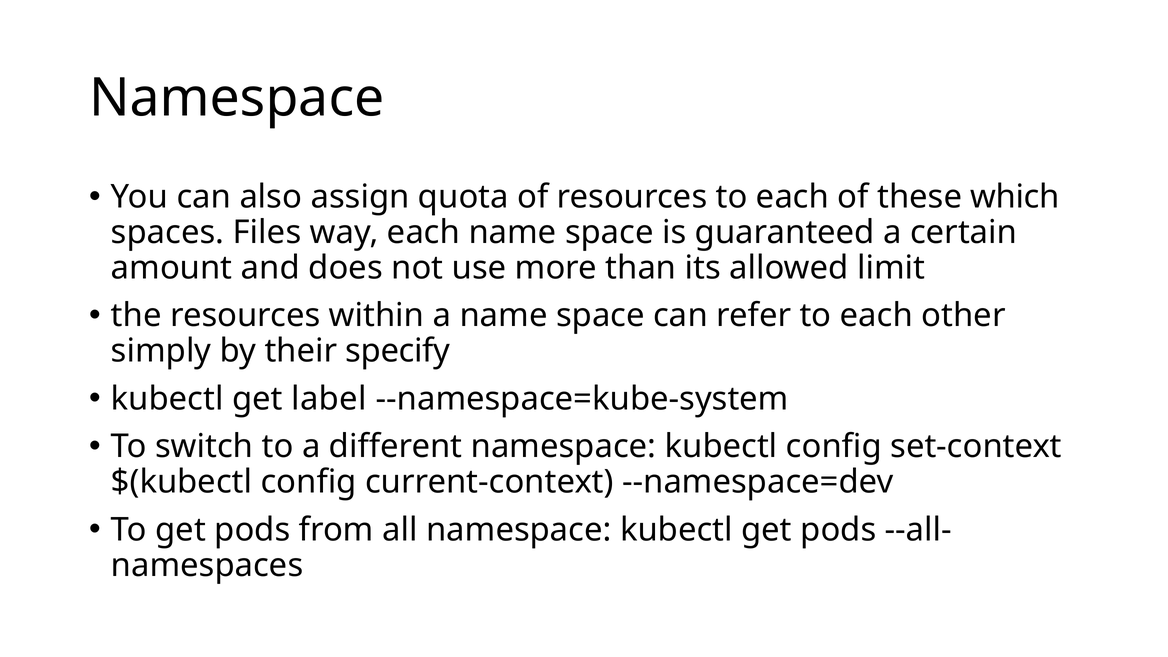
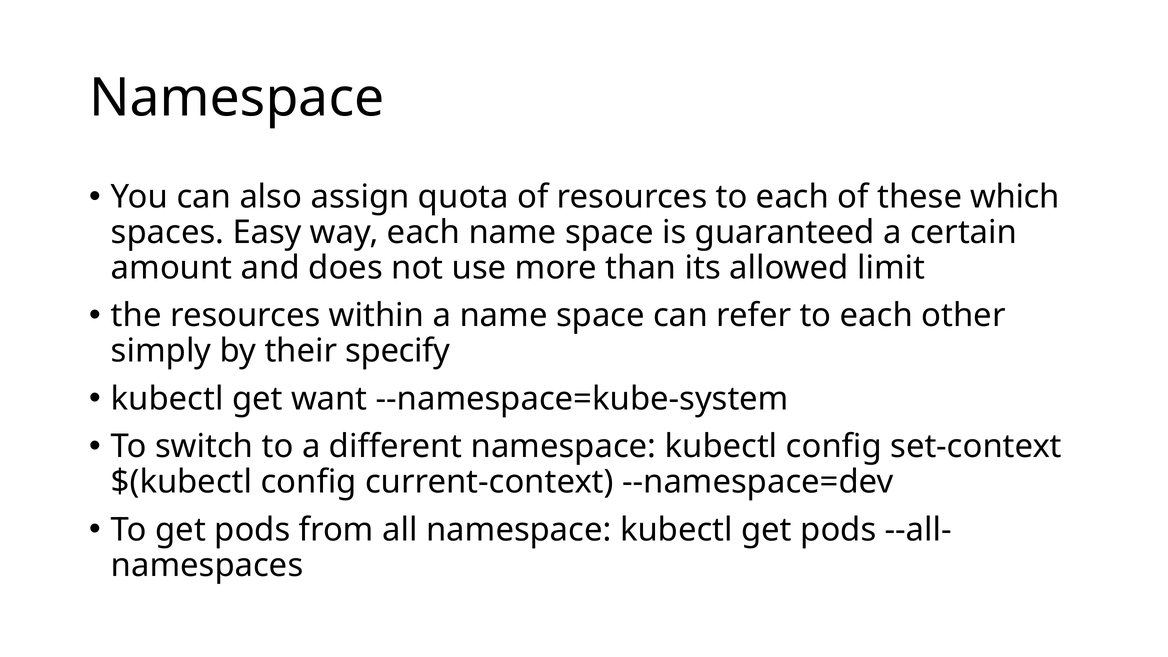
Files: Files -> Easy
label: label -> want
